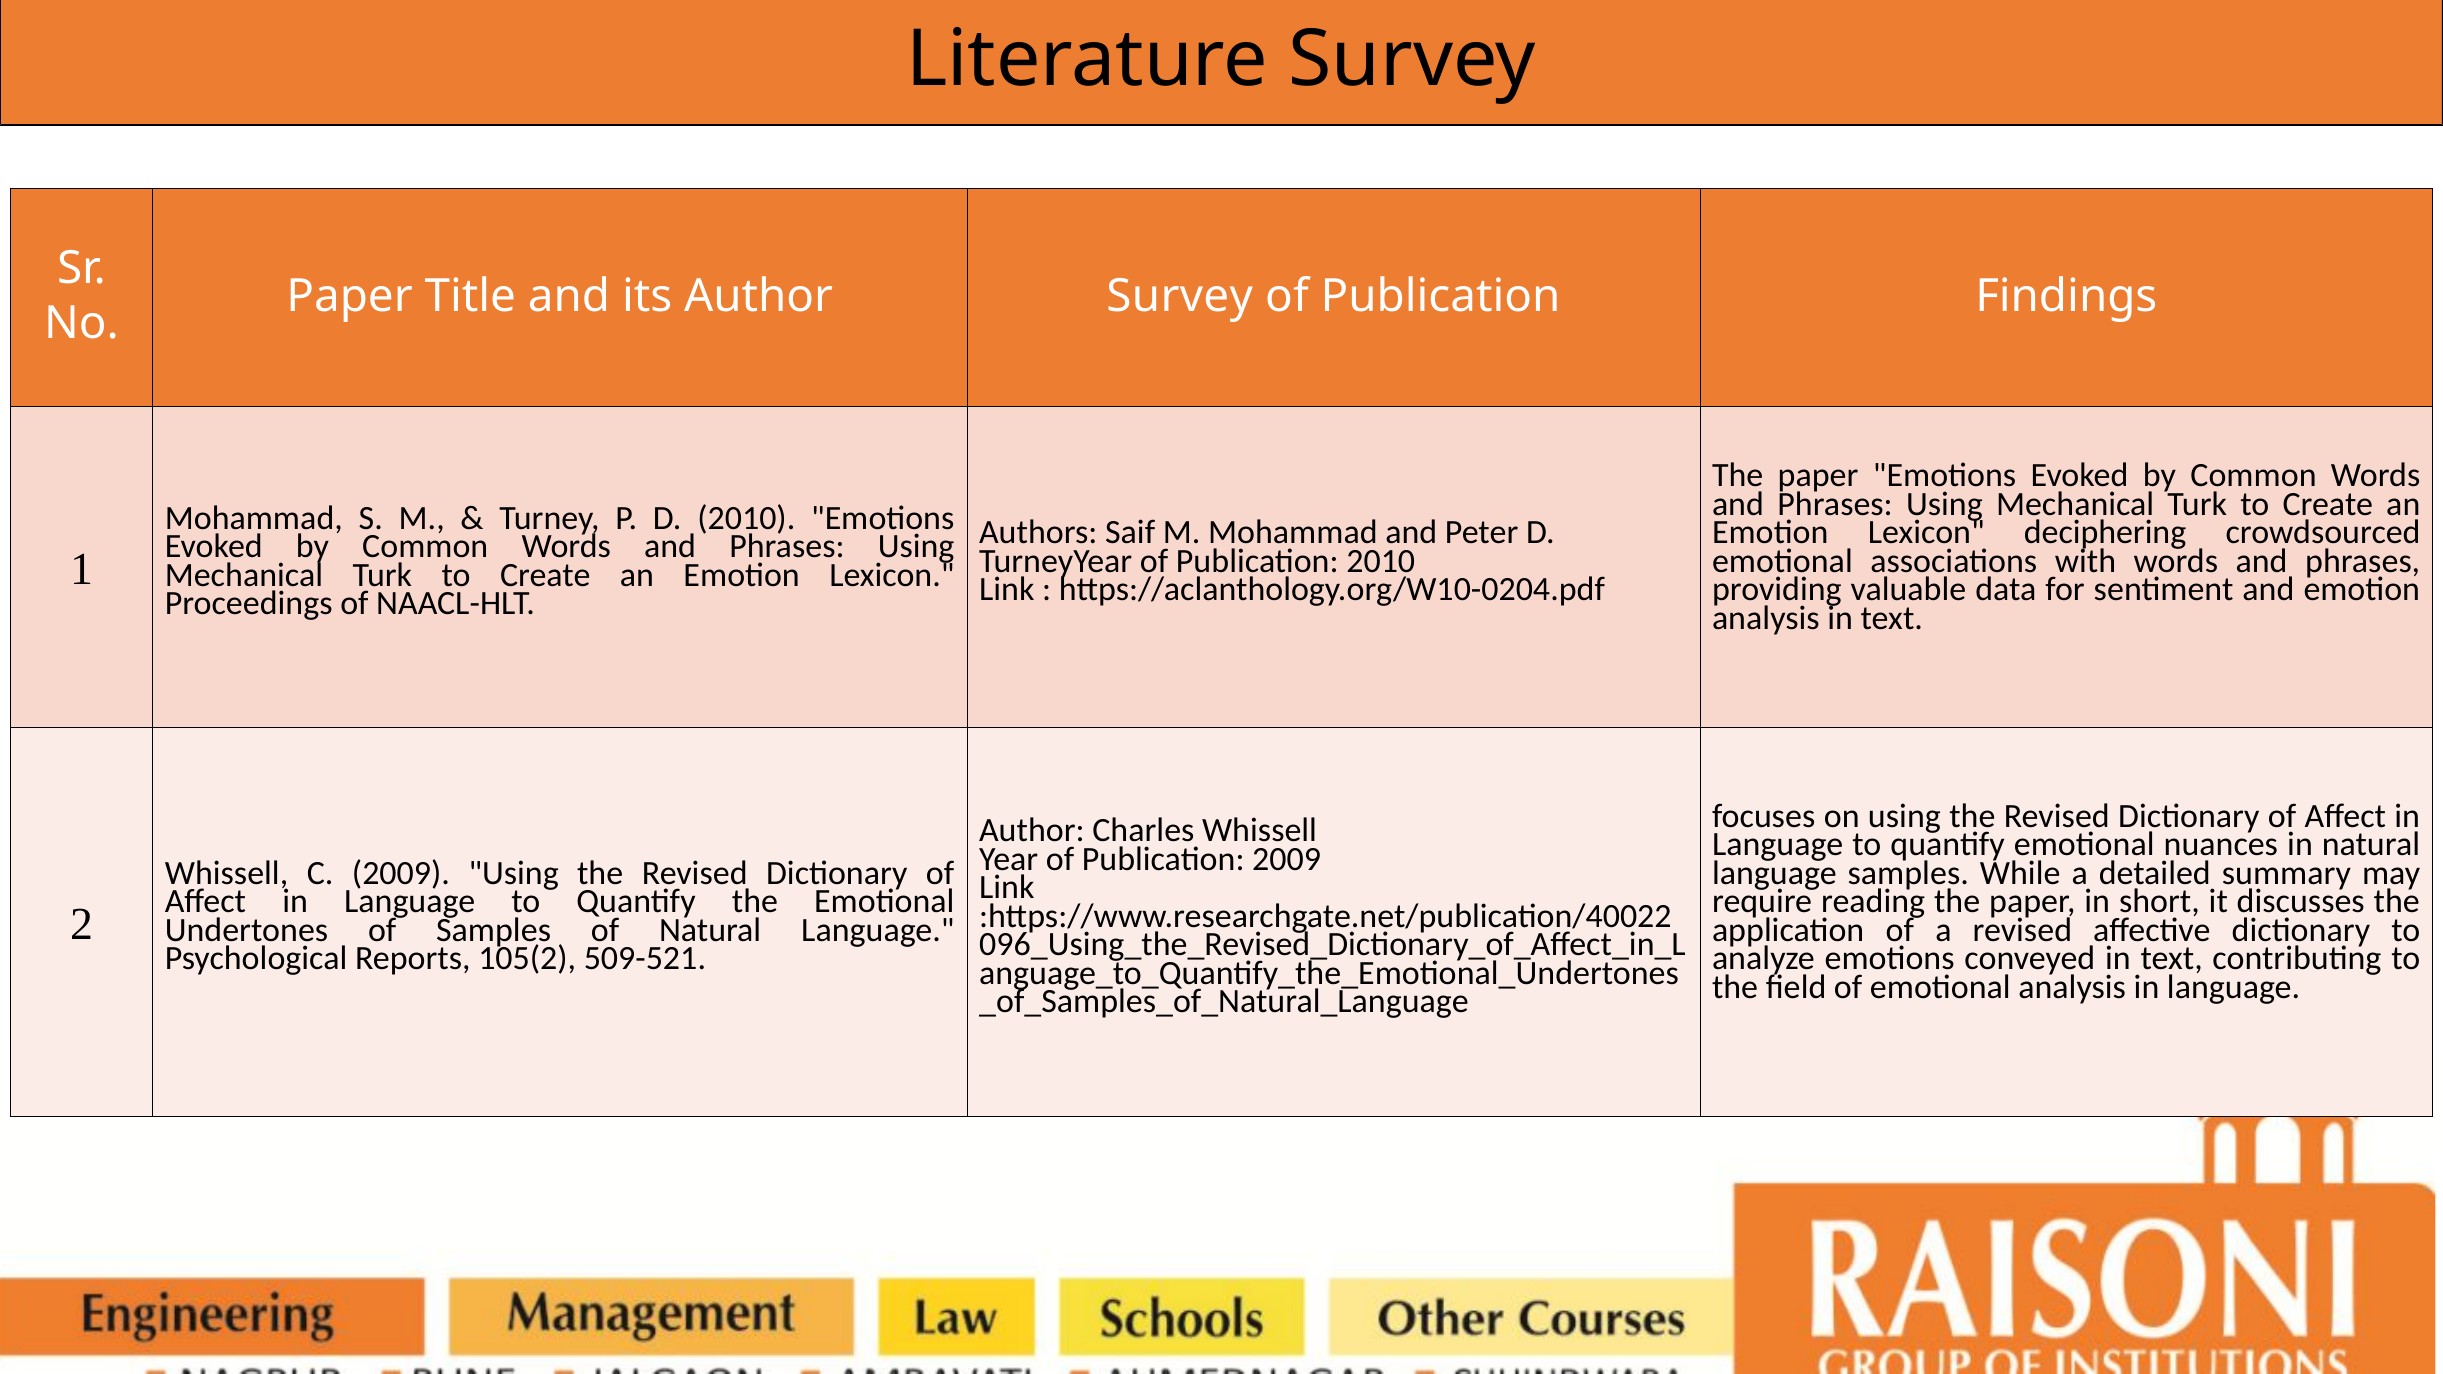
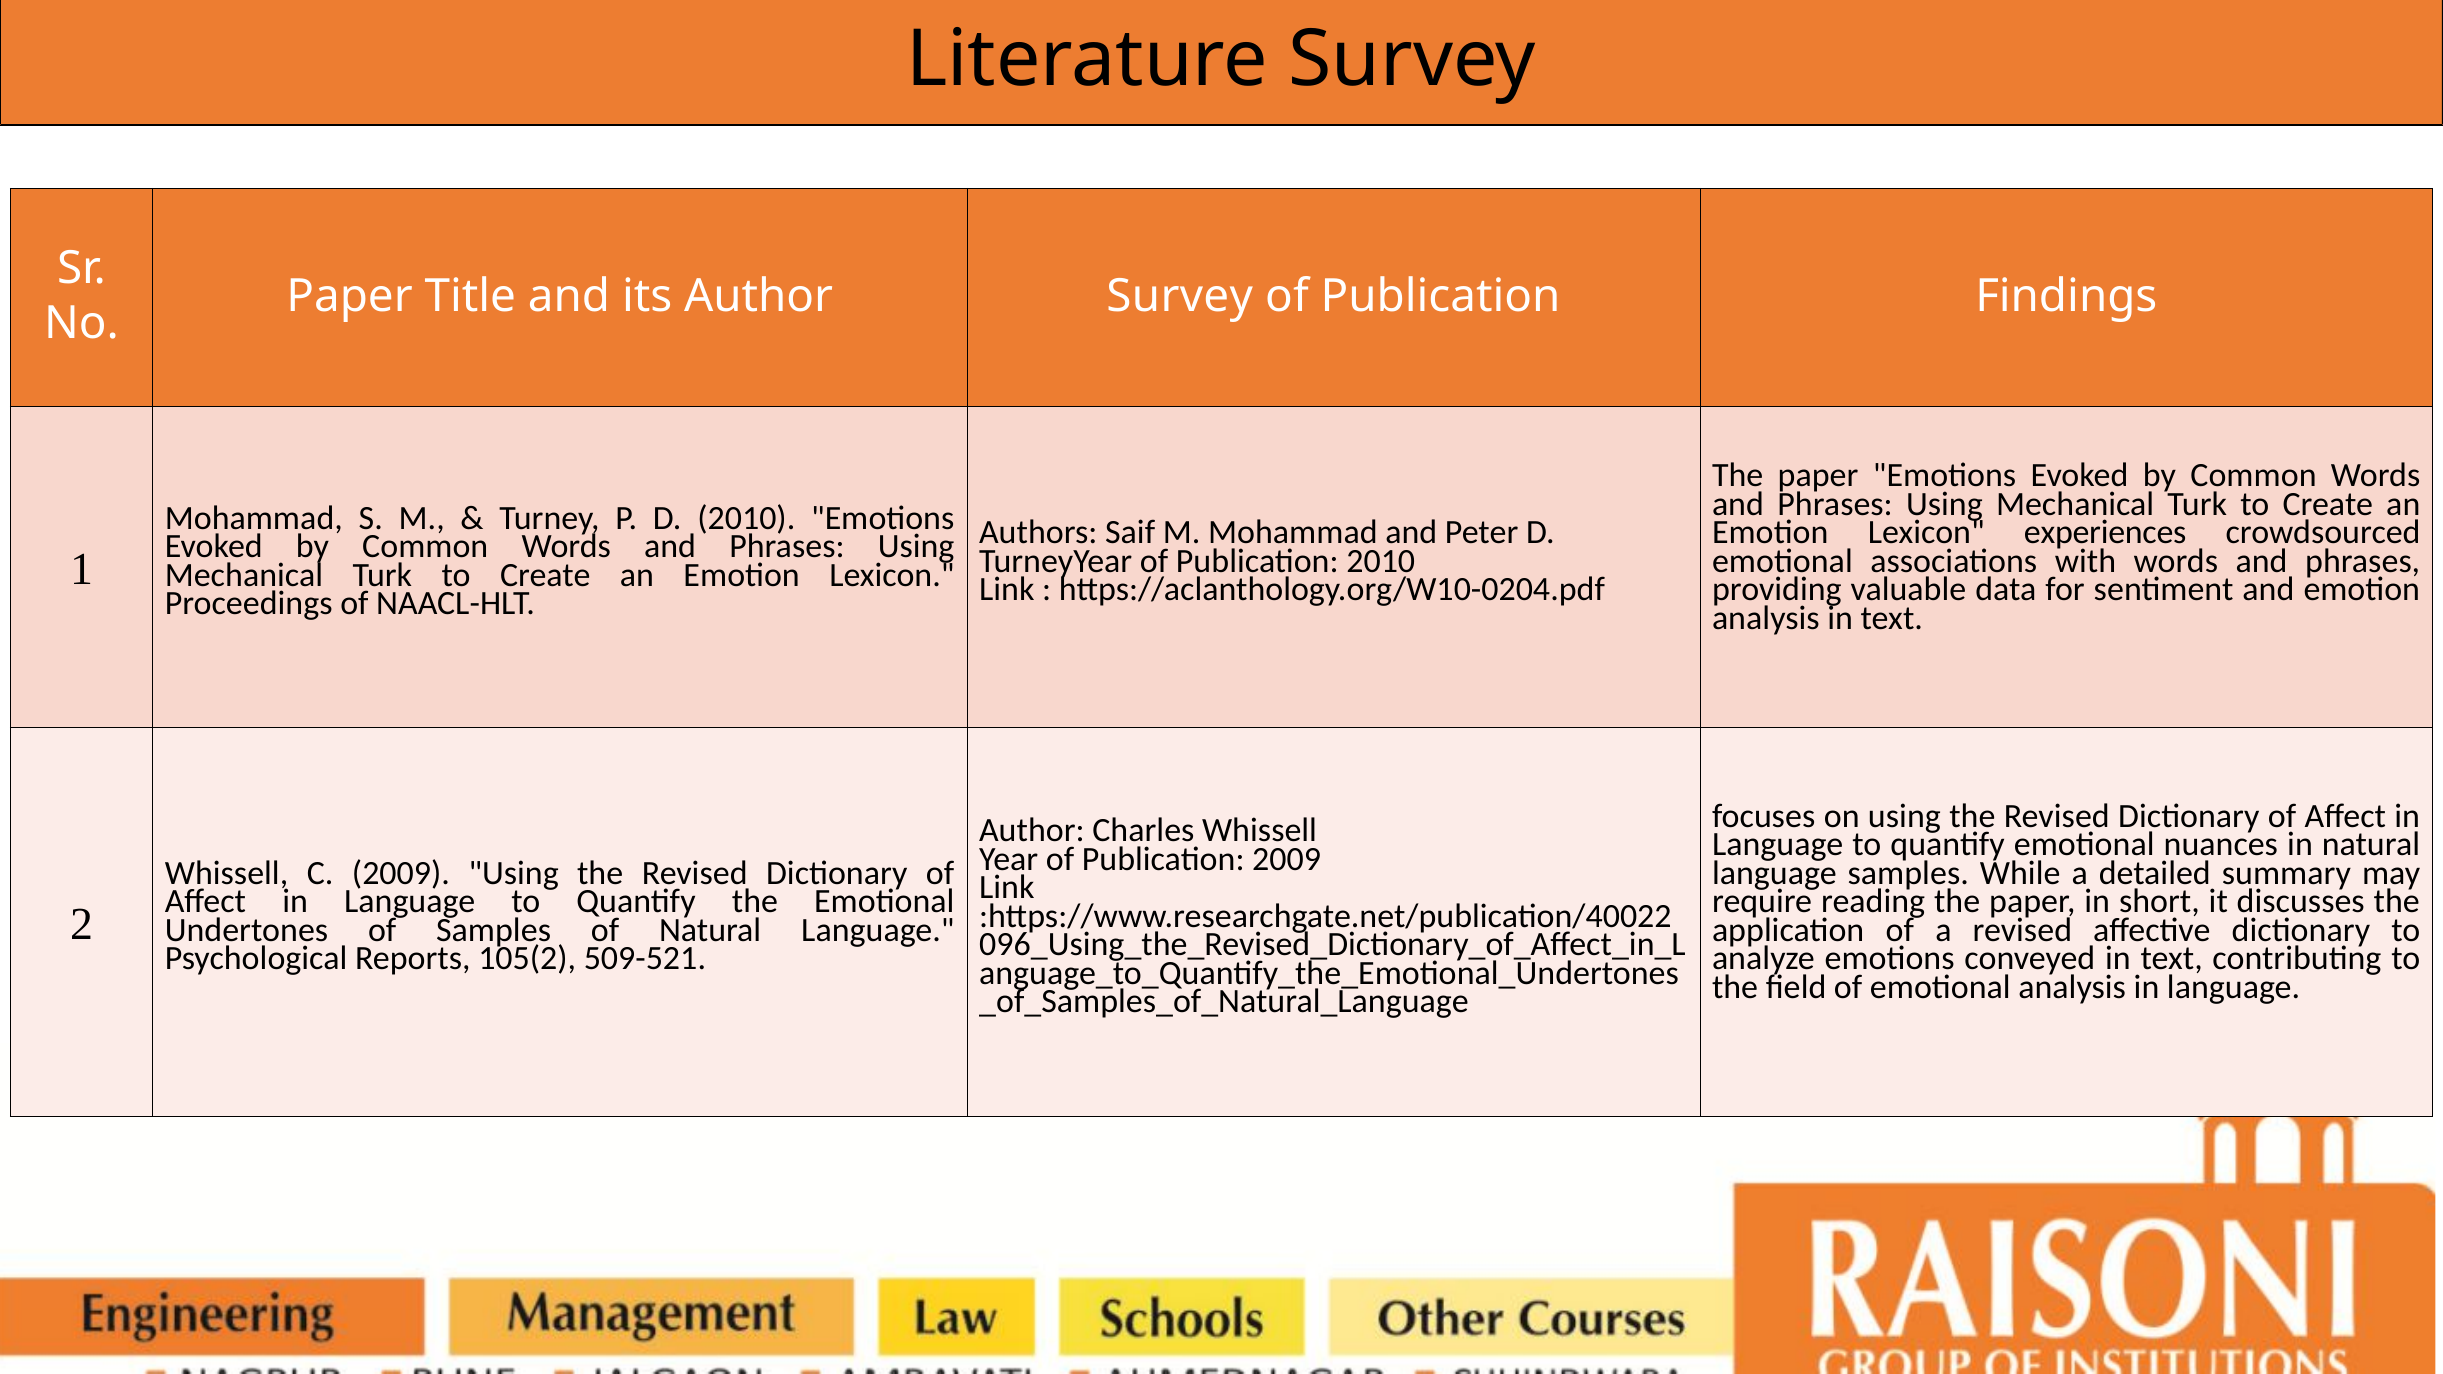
deciphering: deciphering -> experiences
